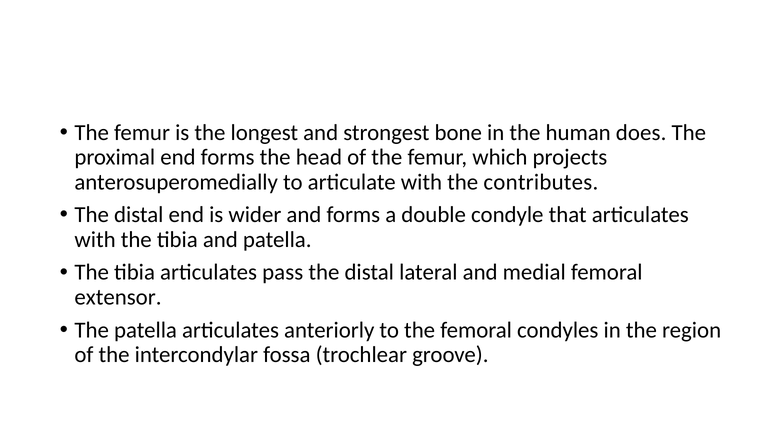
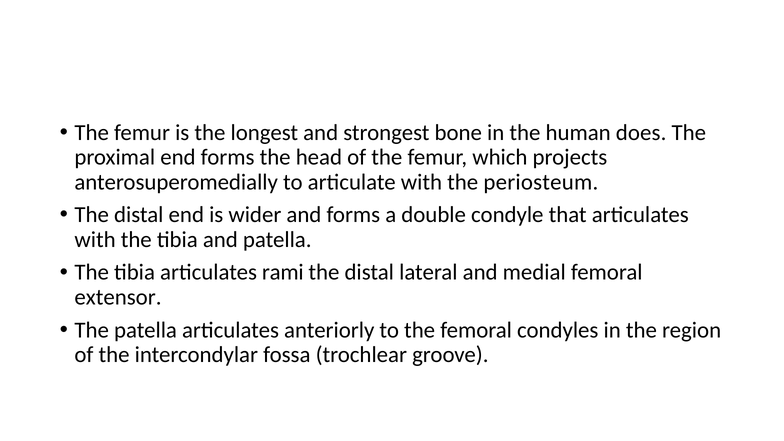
contributes: contributes -> periosteum
pass: pass -> rami
